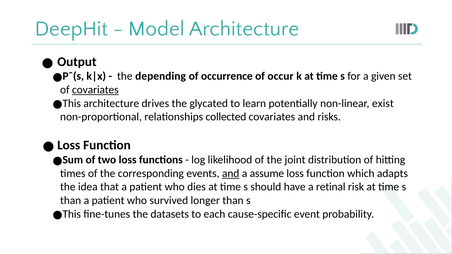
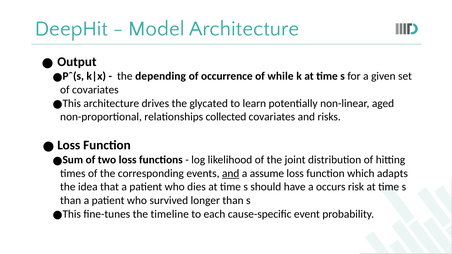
occur: occur -> while
covariates at (95, 90) underline: present -> none
exist: exist -> aged
retinal: retinal -> occurs
datasets: datasets -> timeline
